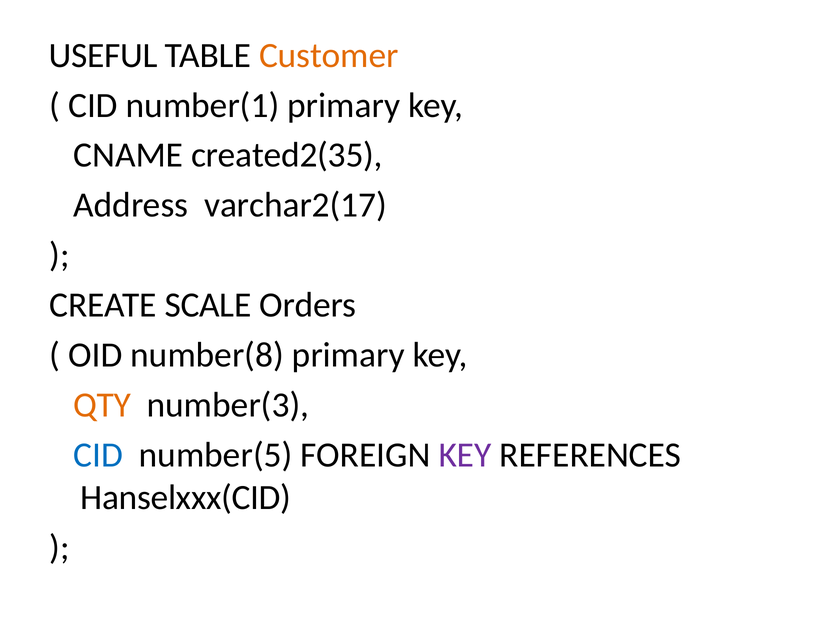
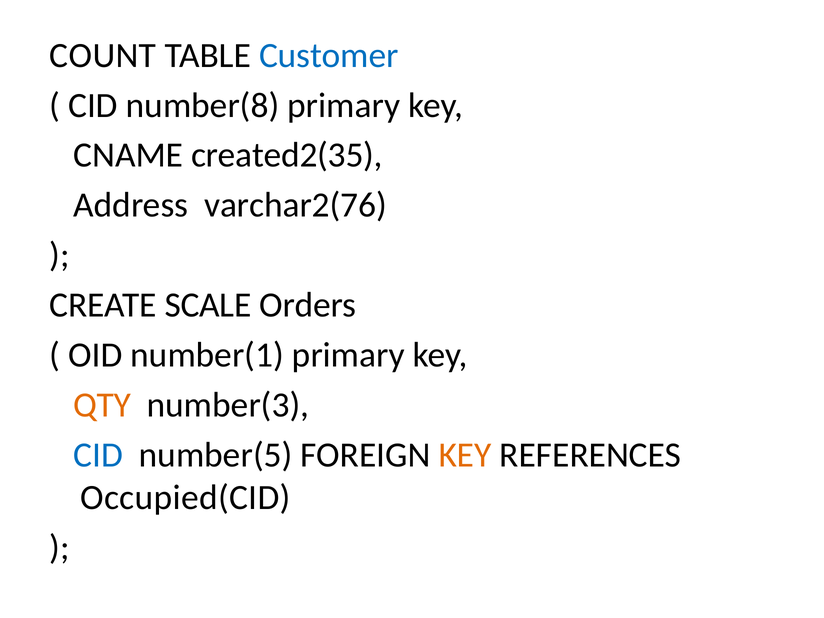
USEFUL: USEFUL -> COUNT
Customer colour: orange -> blue
number(1: number(1 -> number(8
varchar2(17: varchar2(17 -> varchar2(76
number(8: number(8 -> number(1
KEY at (465, 455) colour: purple -> orange
Hanselxxx(CID: Hanselxxx(CID -> Occupied(CID
